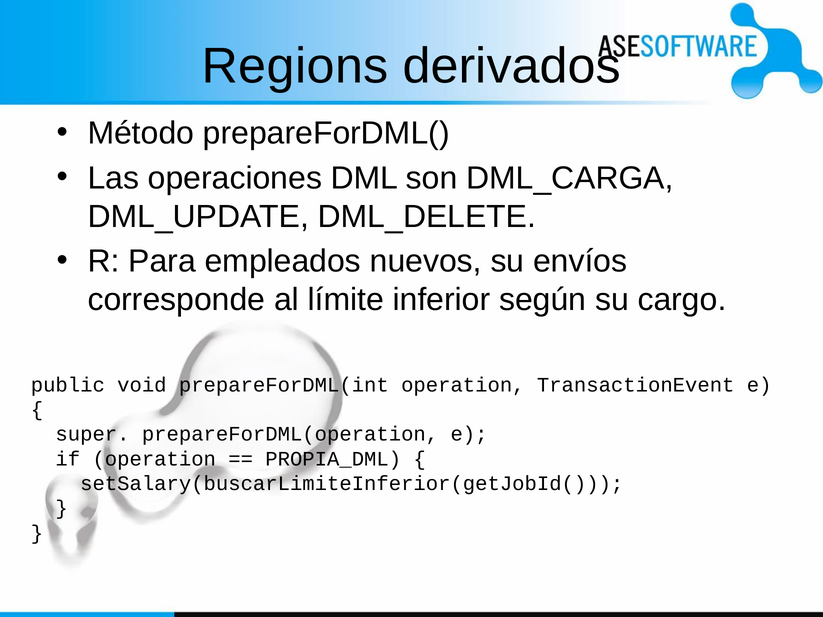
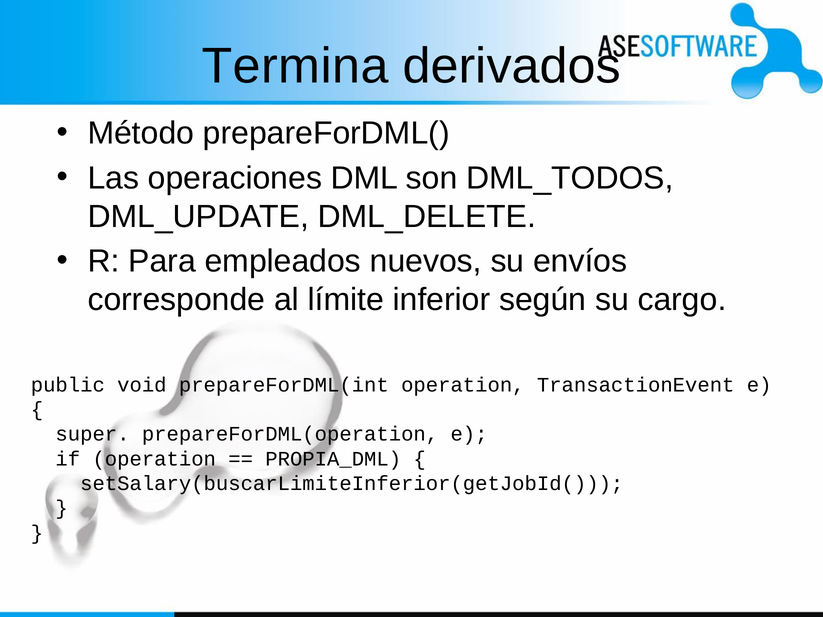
Regions: Regions -> Termina
DML_CARGA: DML_CARGA -> DML_TODOS
